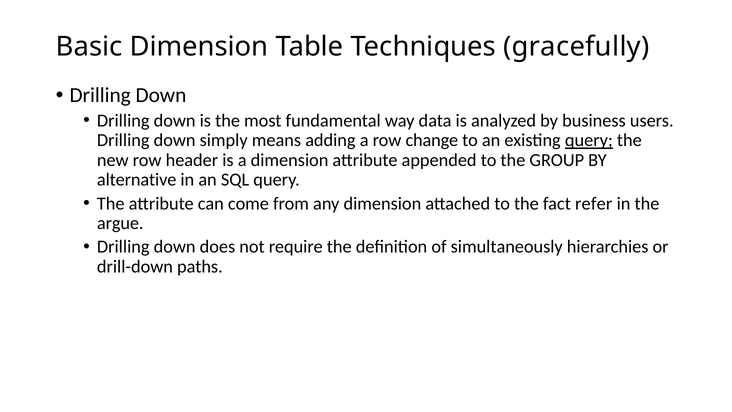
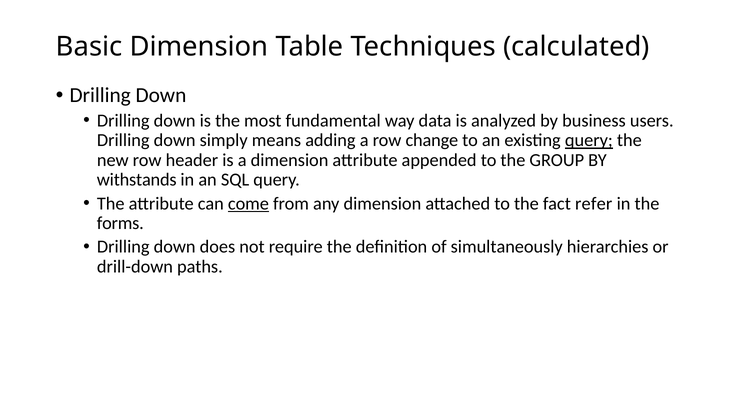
gracefully: gracefully -> calculated
alternative: alternative -> withstands
come underline: none -> present
argue: argue -> forms
